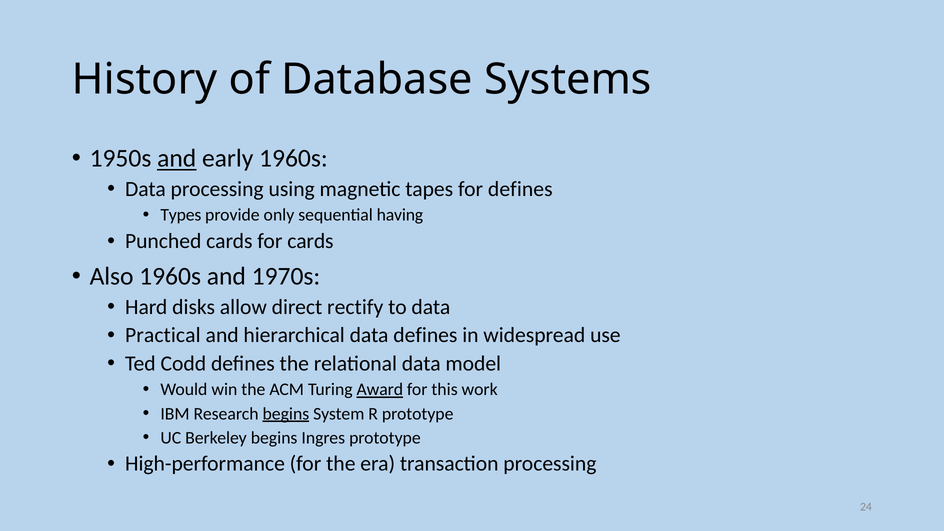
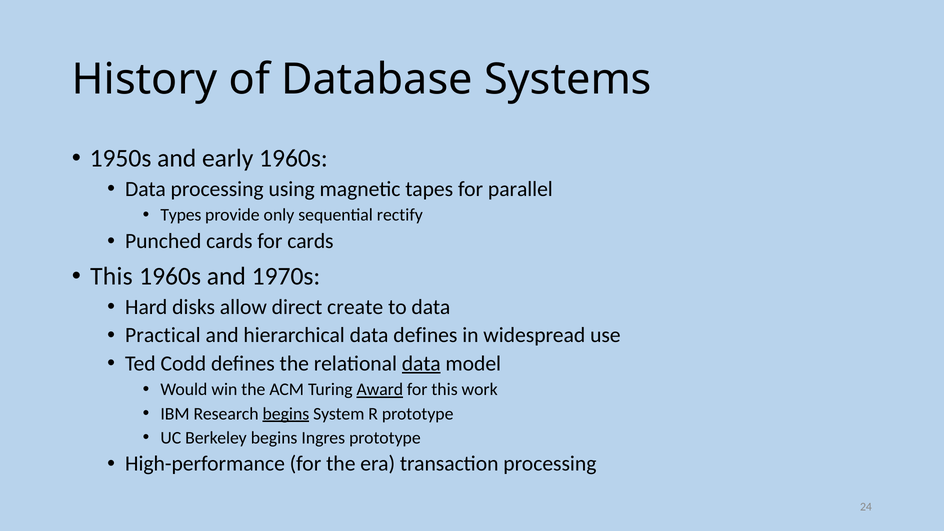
and at (177, 159) underline: present -> none
for defines: defines -> parallel
having: having -> rectify
Also at (112, 277): Also -> This
rectify: rectify -> create
data at (421, 363) underline: none -> present
